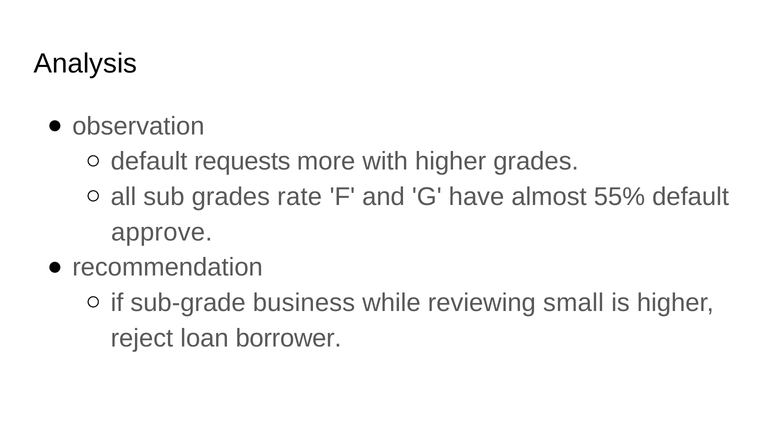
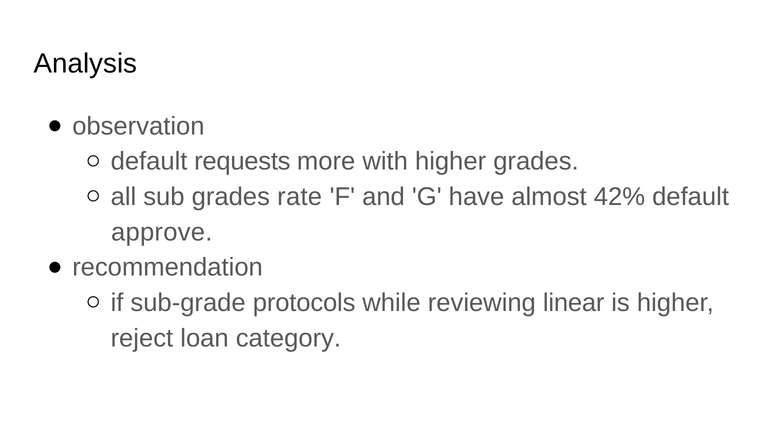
55%: 55% -> 42%
business: business -> protocols
small: small -> linear
borrower: borrower -> category
